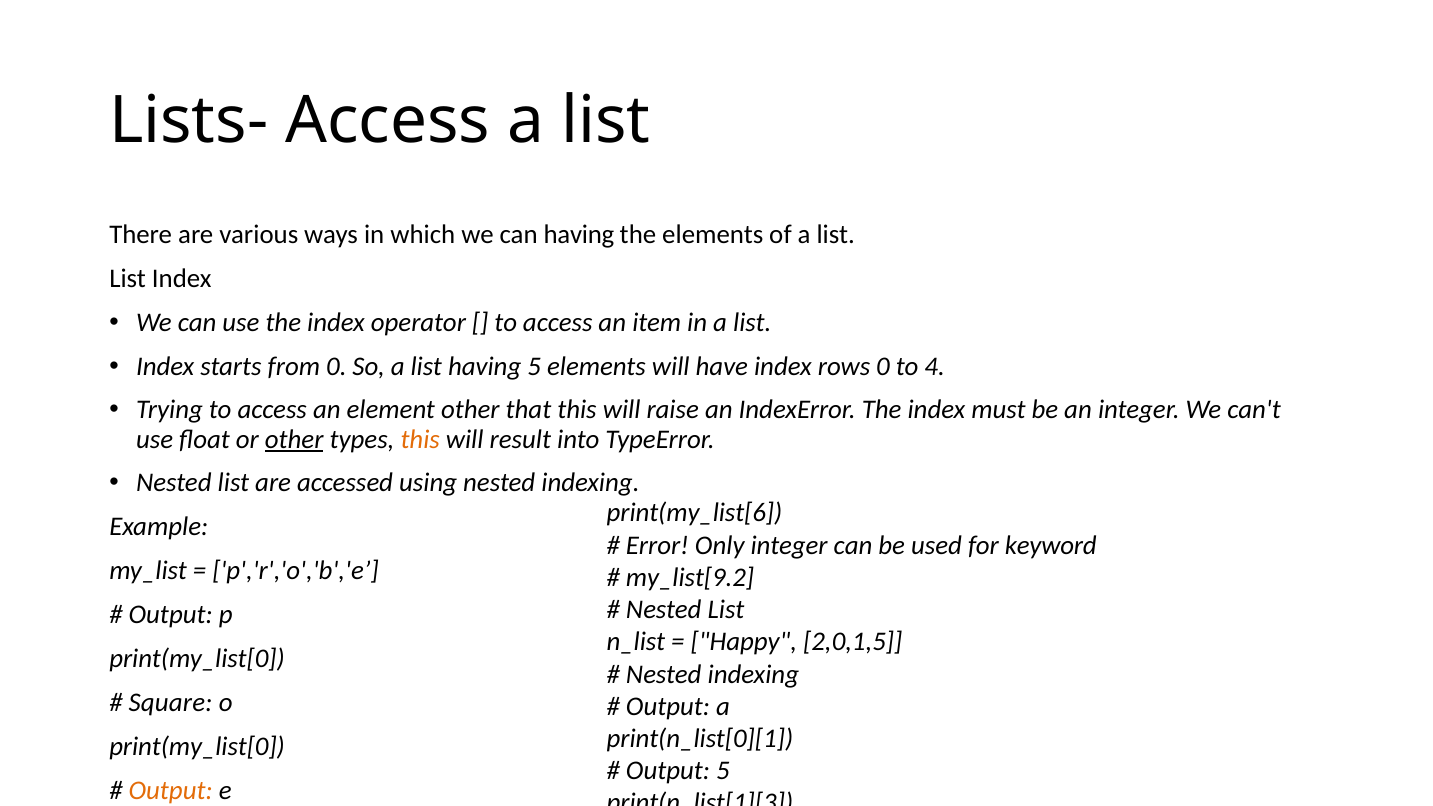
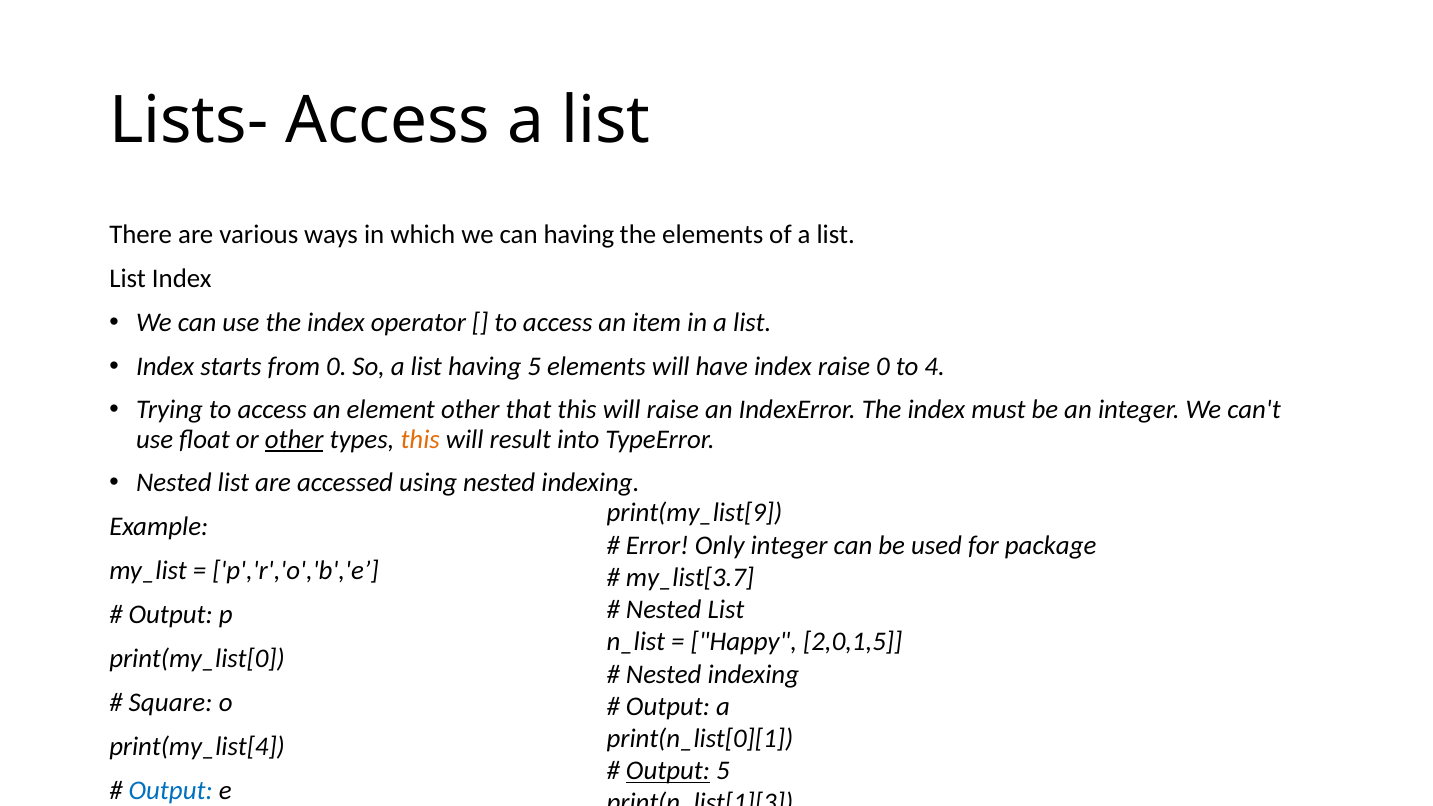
index rows: rows -> raise
print(my_list[6: print(my_list[6 -> print(my_list[9
keyword: keyword -> package
my_list[9.2: my_list[9.2 -> my_list[3.7
print(my_list[0 at (197, 747): print(my_list[0 -> print(my_list[4
Output at (668, 771) underline: none -> present
Output at (171, 791) colour: orange -> blue
